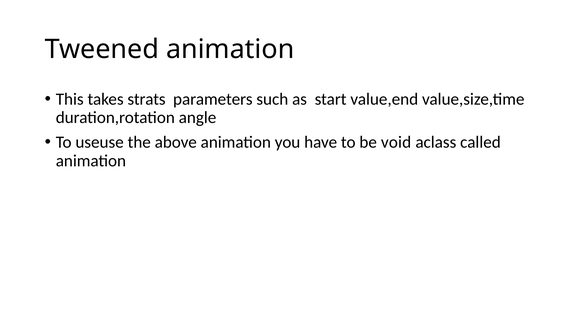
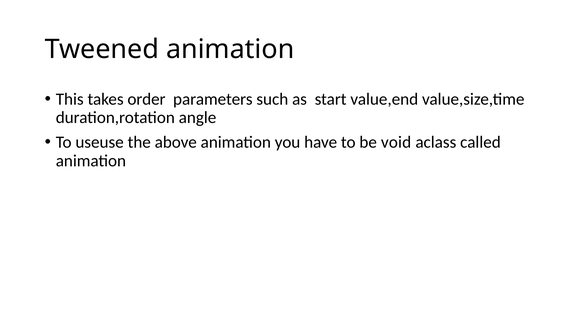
strats: strats -> order
